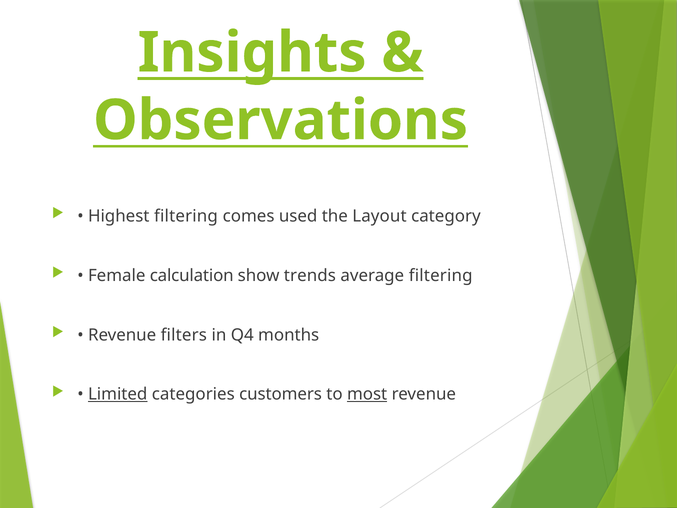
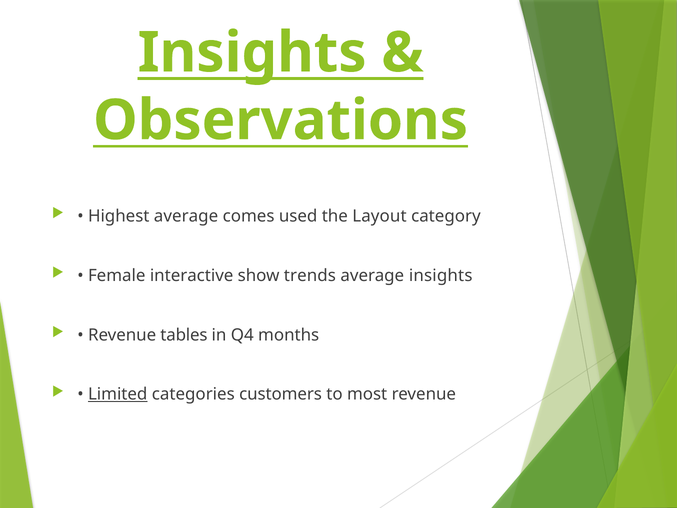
Highest filtering: filtering -> average
calculation: calculation -> interactive
average filtering: filtering -> insights
filters: filters -> tables
most underline: present -> none
